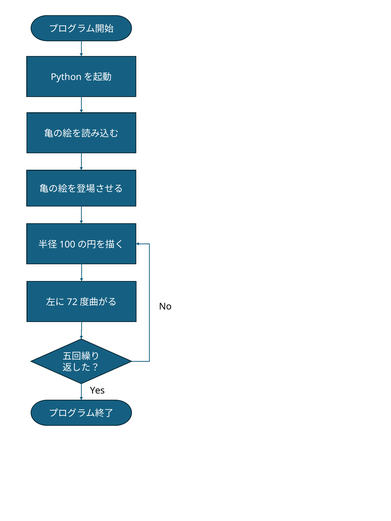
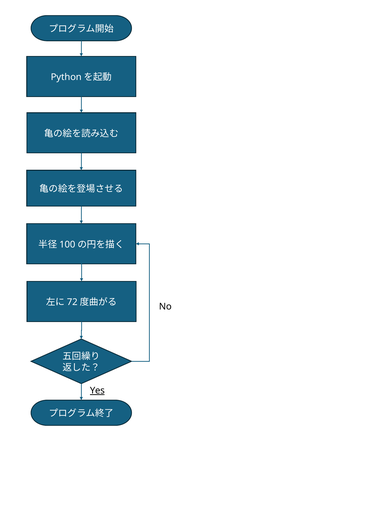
Yes underline: none -> present
